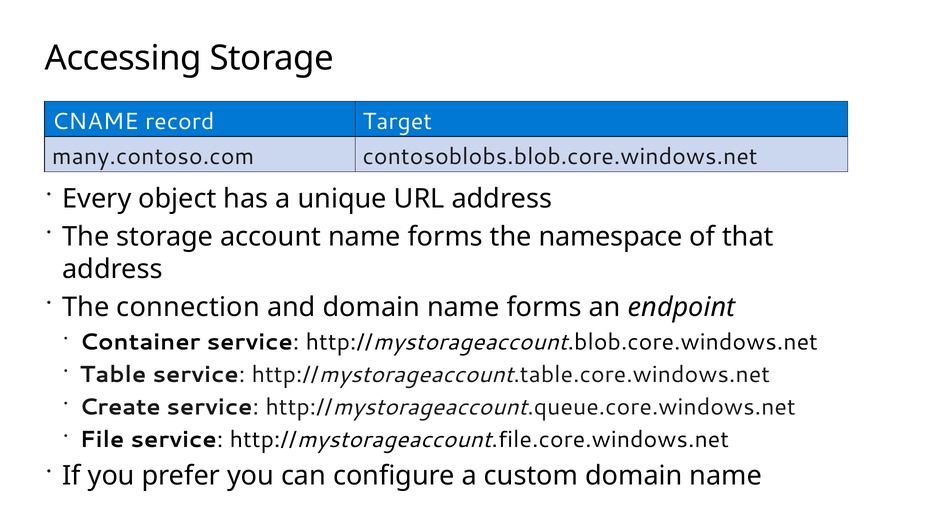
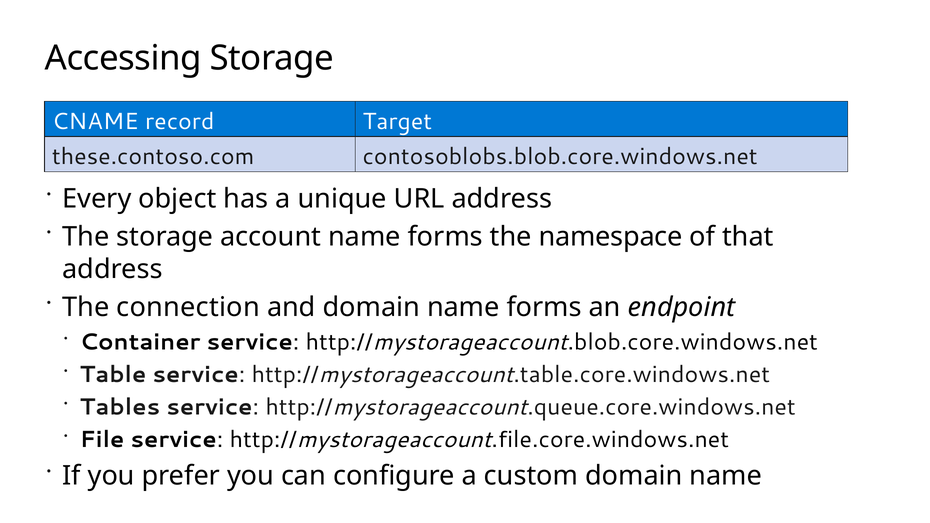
many.contoso.com: many.contoso.com -> these.contoso.com
Create: Create -> Tables
